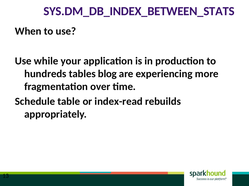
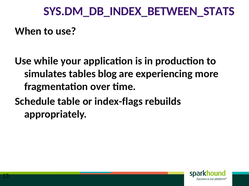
hundreds: hundreds -> simulates
index-read: index-read -> index-flags
